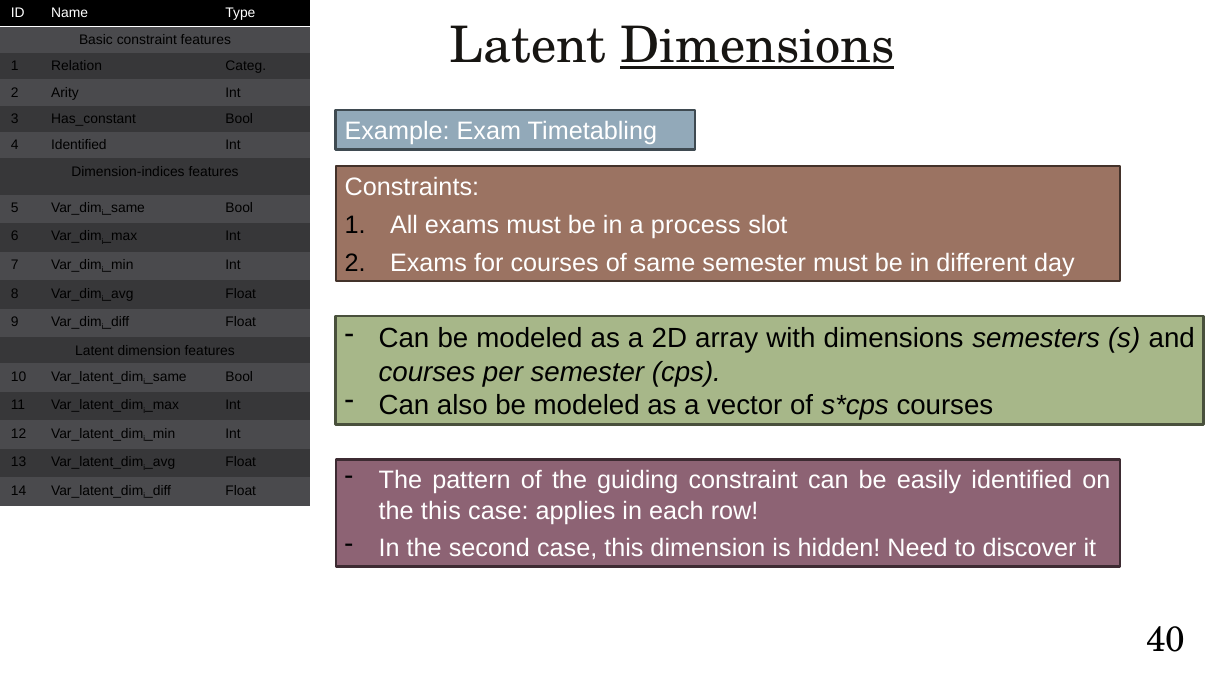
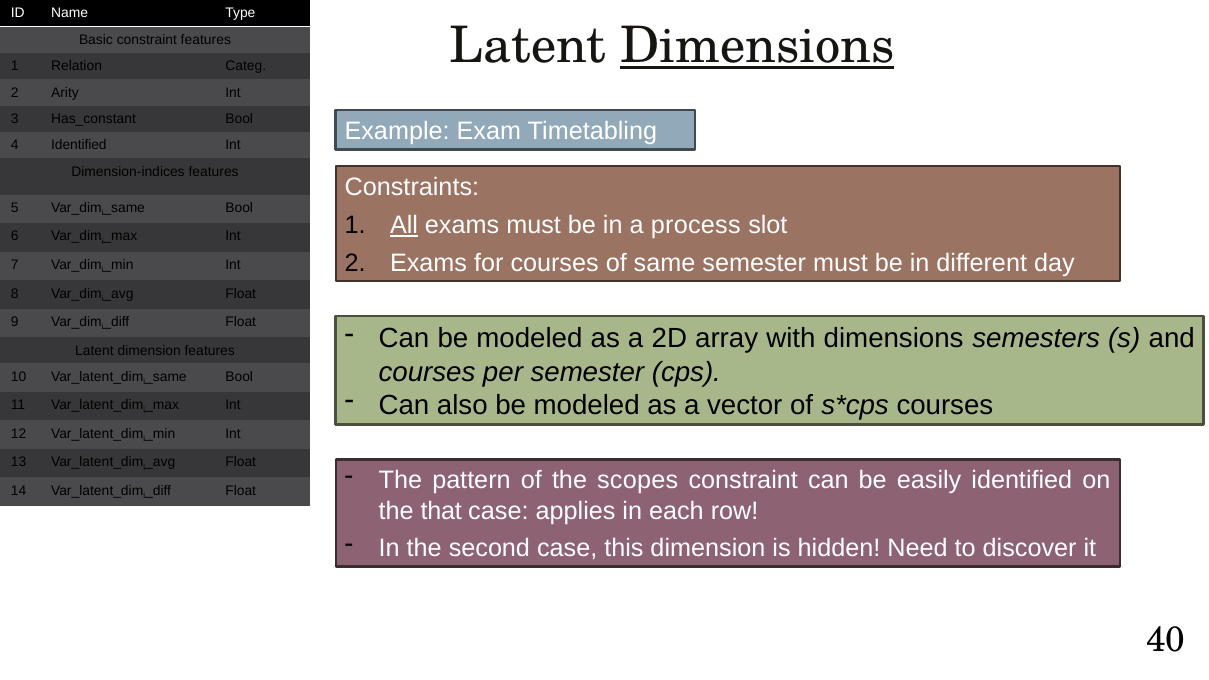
All underline: none -> present
guiding: guiding -> scopes
the this: this -> that
